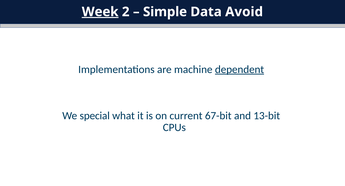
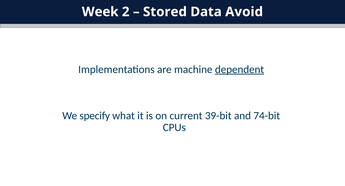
Week underline: present -> none
Simple: Simple -> Stored
special: special -> specify
67-bit: 67-bit -> 39-bit
13-bit: 13-bit -> 74-bit
